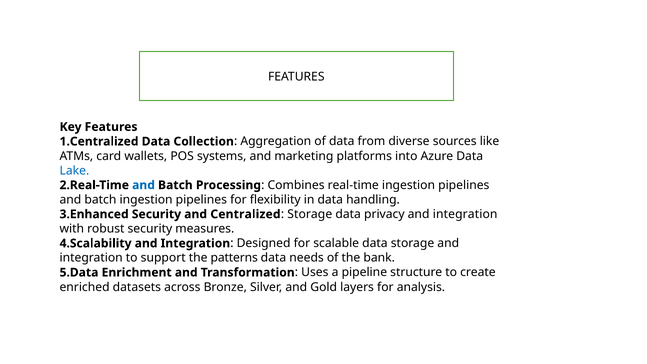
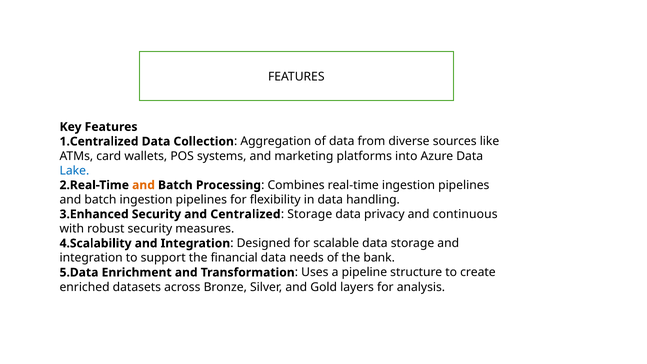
and at (143, 185) colour: blue -> orange
privacy and integration: integration -> continuous
patterns: patterns -> financial
